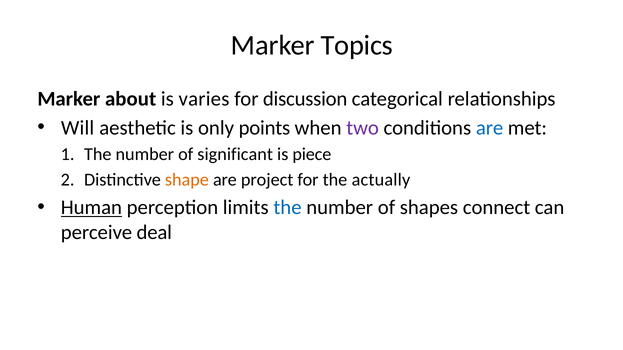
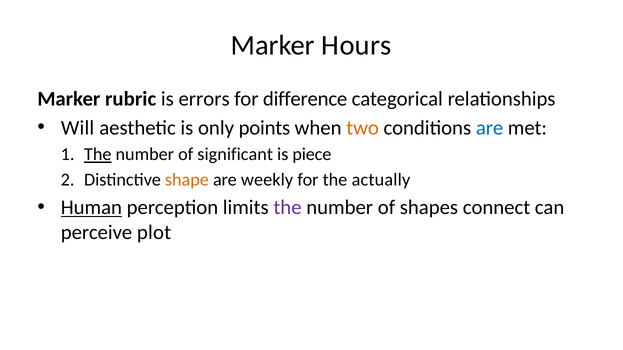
Topics: Topics -> Hours
about: about -> rubric
varies: varies -> errors
discussion: discussion -> difference
two colour: purple -> orange
The at (98, 155) underline: none -> present
project: project -> weekly
the at (288, 208) colour: blue -> purple
deal: deal -> plot
